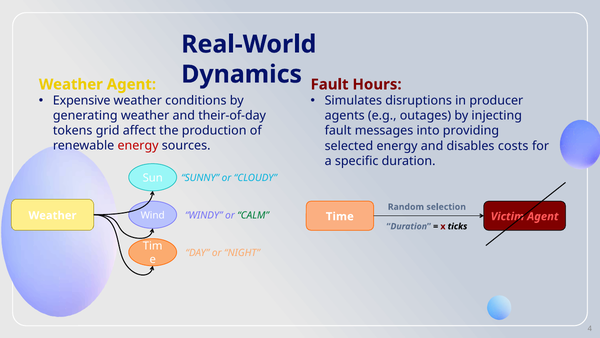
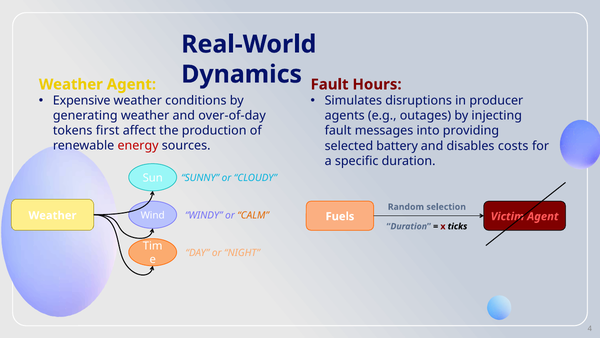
their-of-day: their-of-day -> over-of-day
grid: grid -> first
selected energy: energy -> battery
CALM colour: green -> orange
Time: Time -> Fuels
